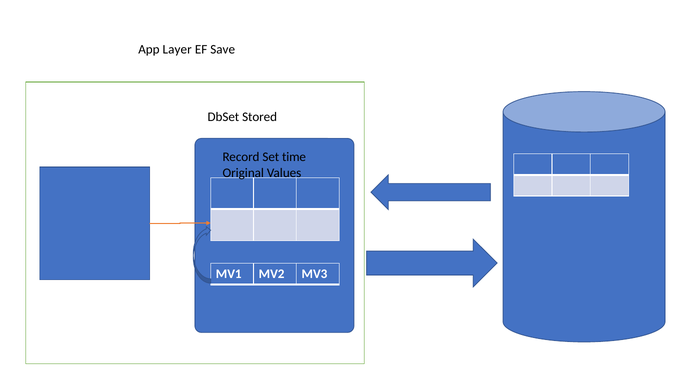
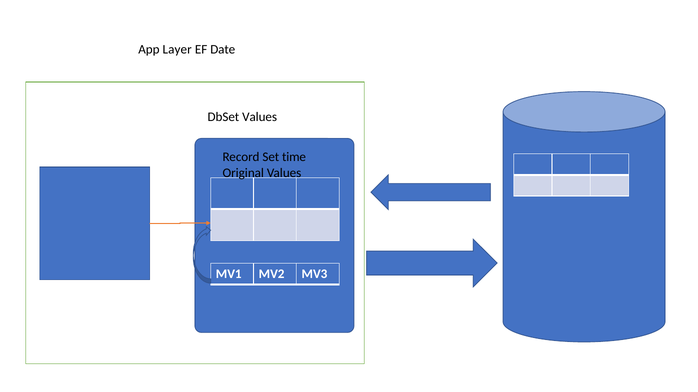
Save: Save -> Date
DbSet Stored: Stored -> Values
